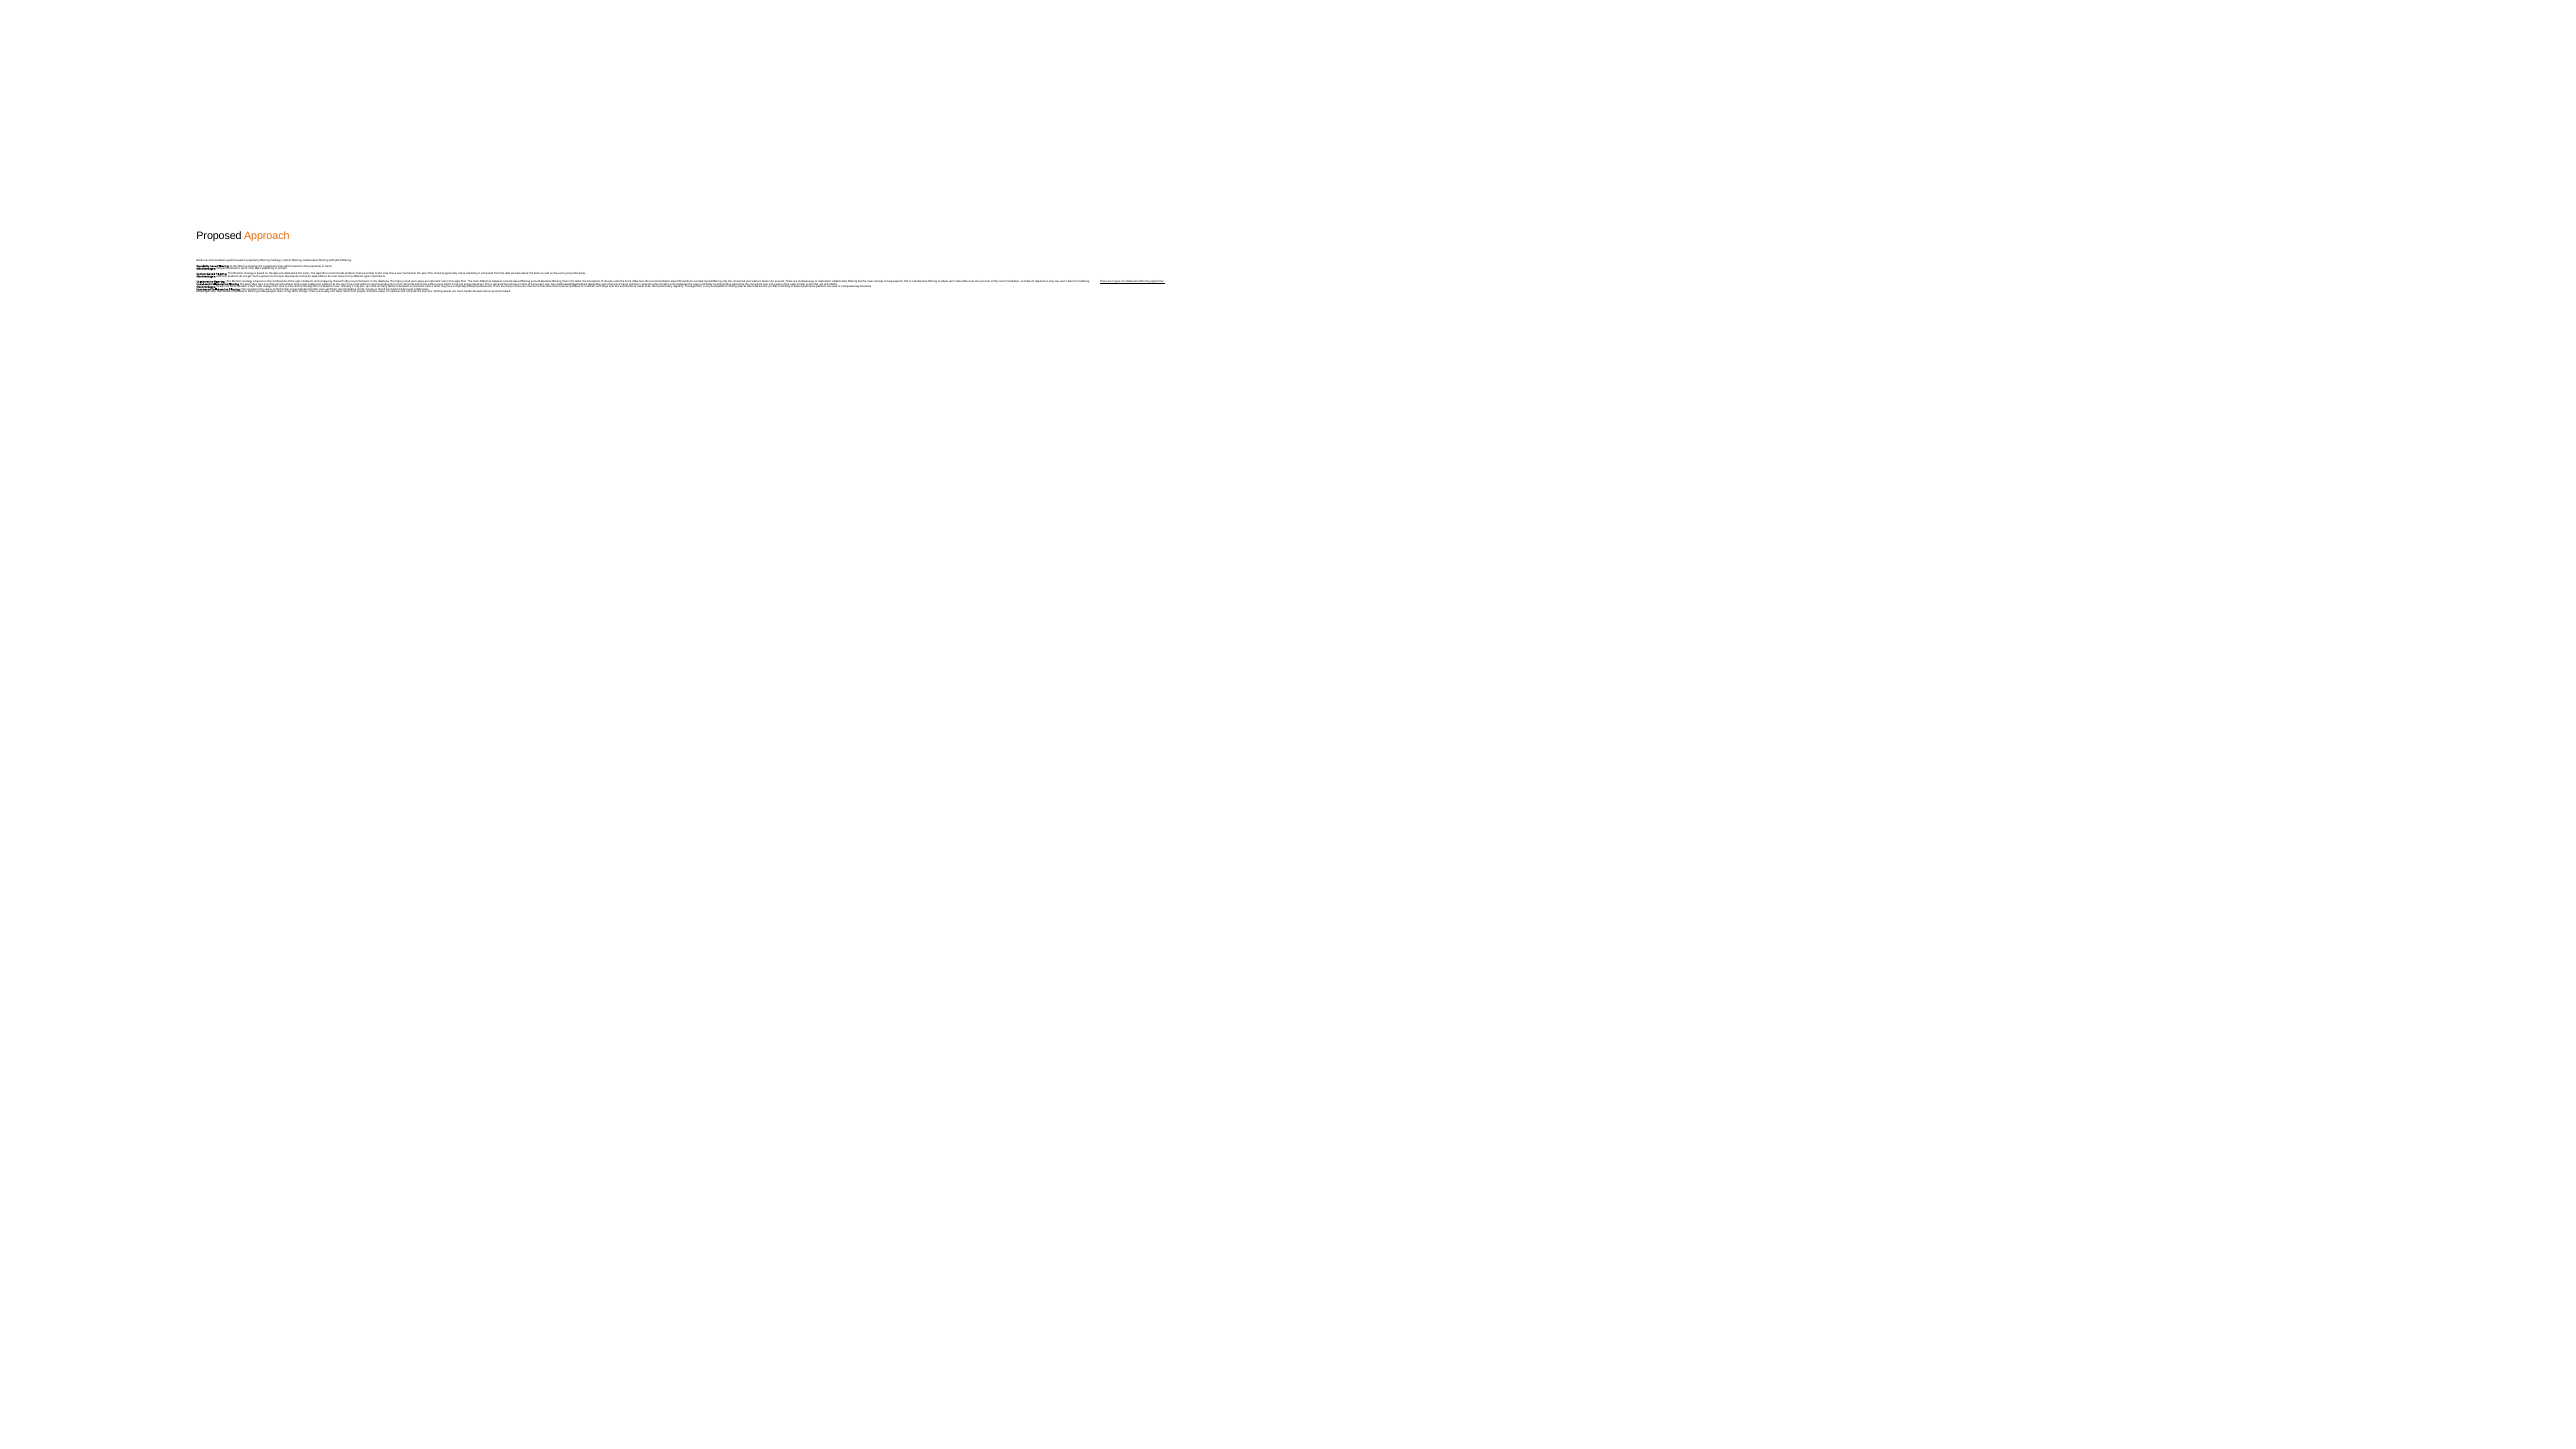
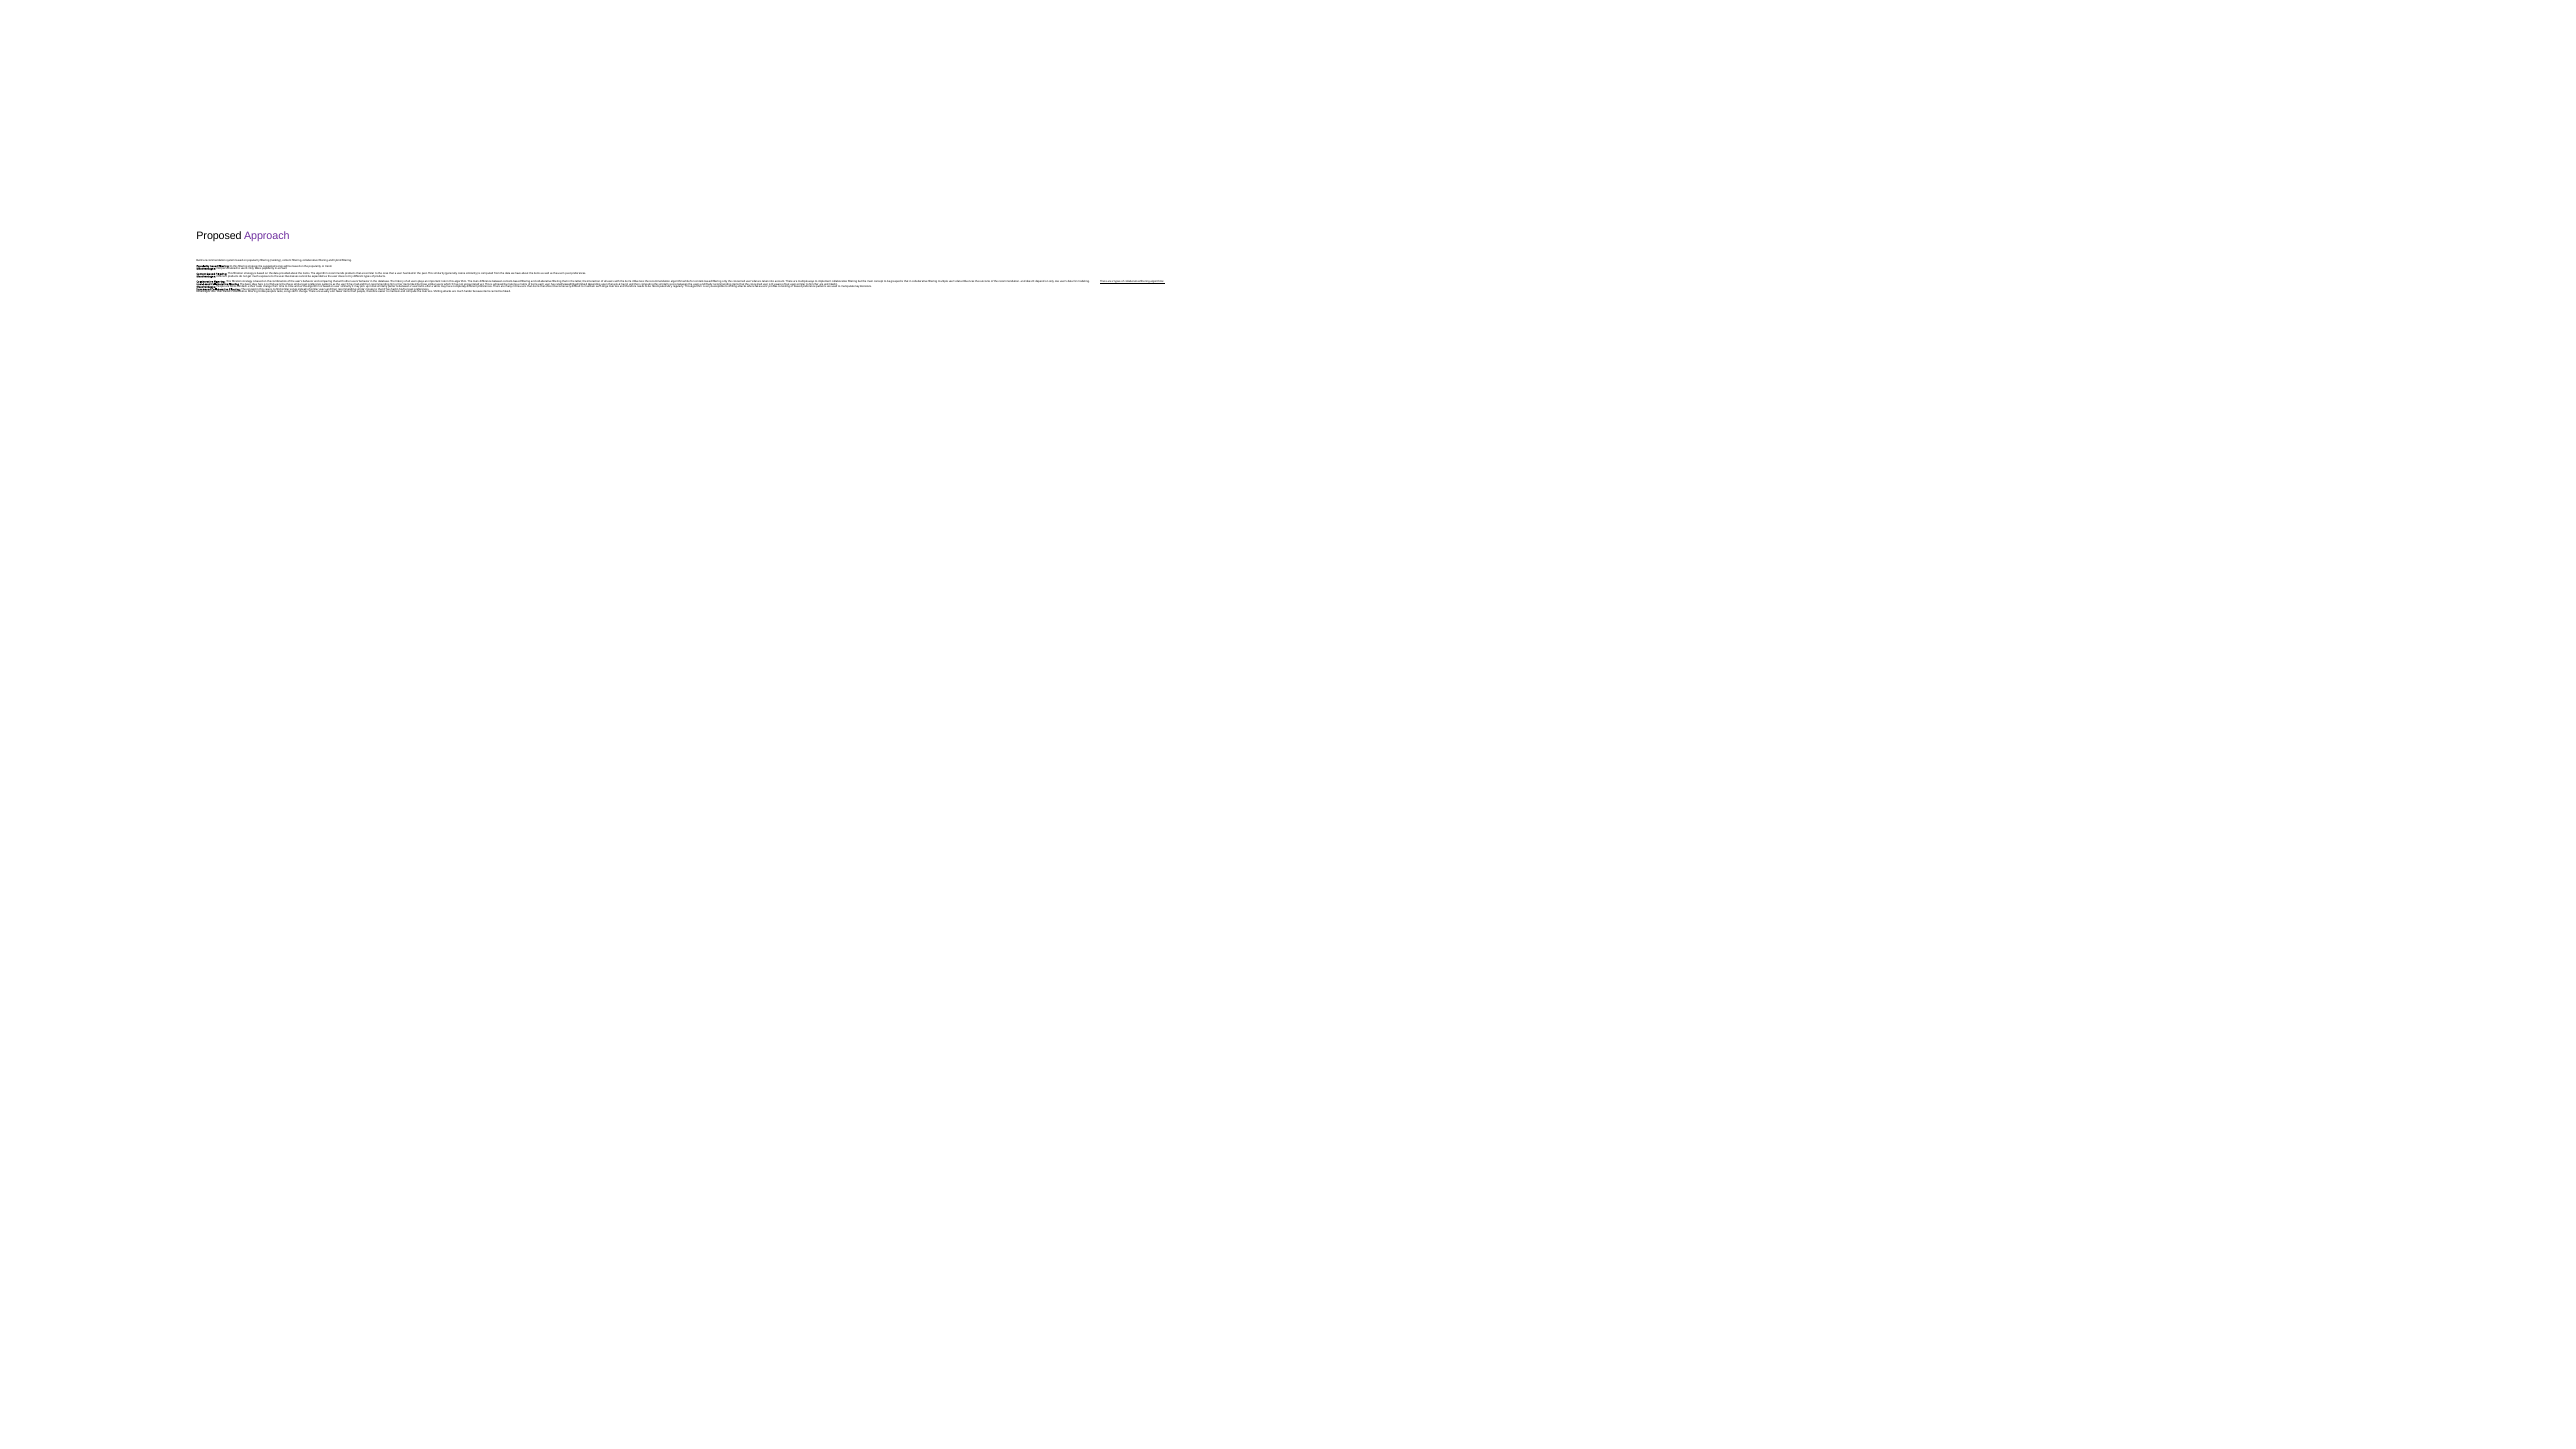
Approach colour: orange -> purple
